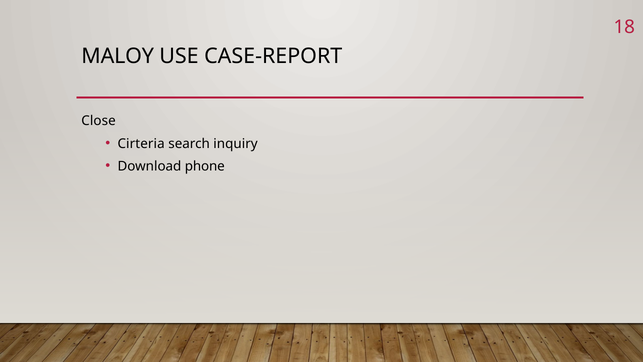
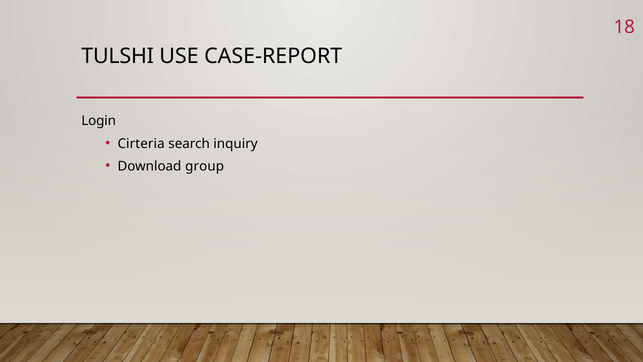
MALOY: MALOY -> TULSHI
Close: Close -> Login
phone: phone -> group
